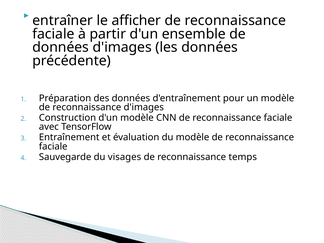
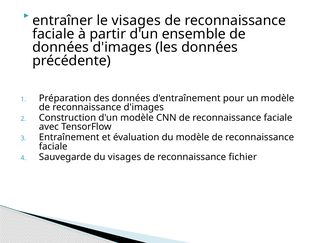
le afficher: afficher -> visages
temps: temps -> fichier
